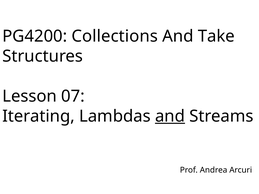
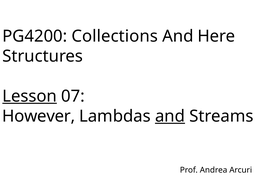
Take: Take -> Here
Lesson underline: none -> present
Iterating: Iterating -> However
